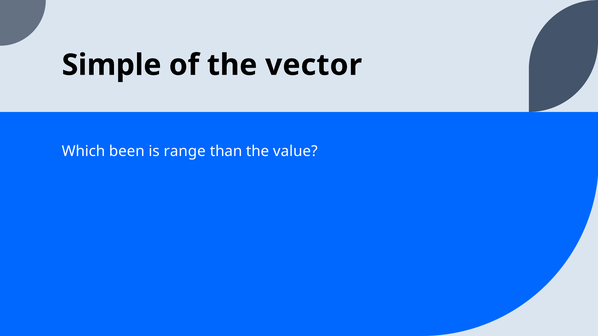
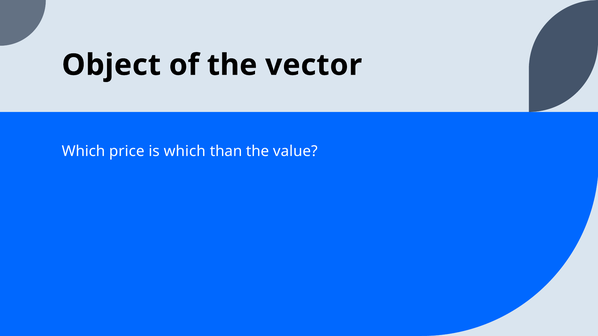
Simple: Simple -> Object
been: been -> price
is range: range -> which
